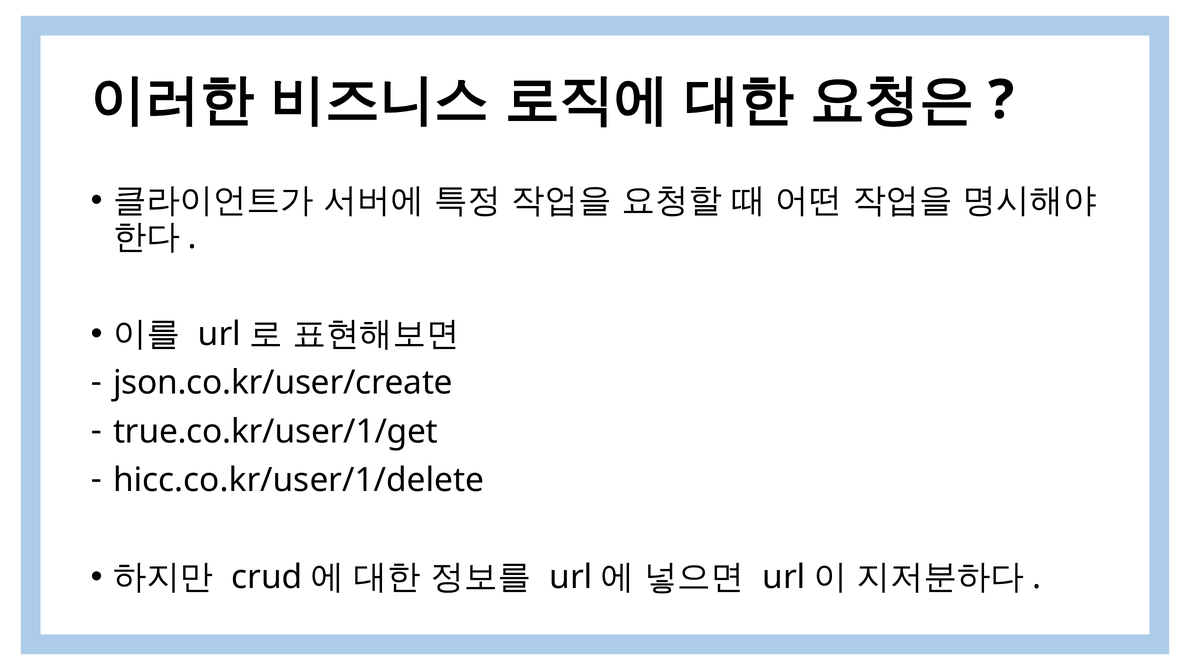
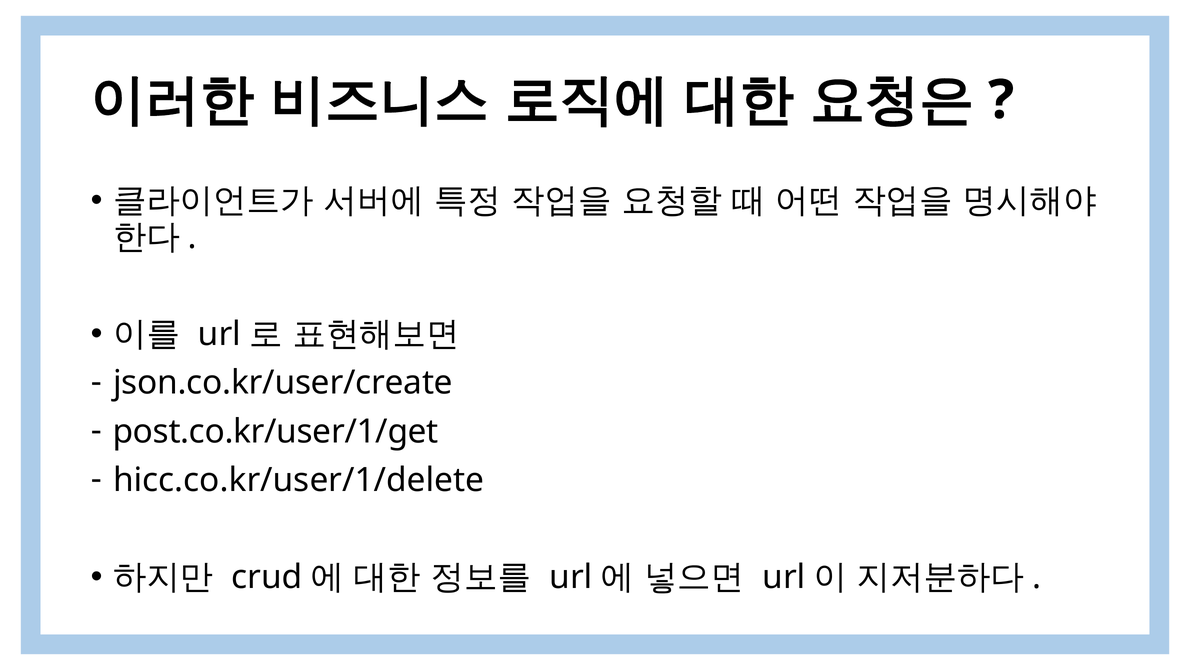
true.co.kr/user/1/get: true.co.kr/user/1/get -> post.co.kr/user/1/get
